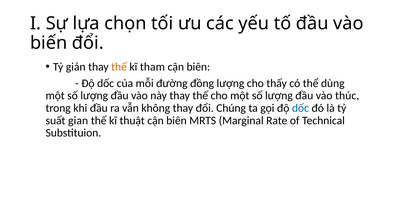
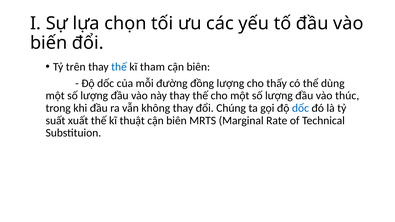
giản: giản -> trên
thế at (119, 67) colour: orange -> blue
gian: gian -> xuất
